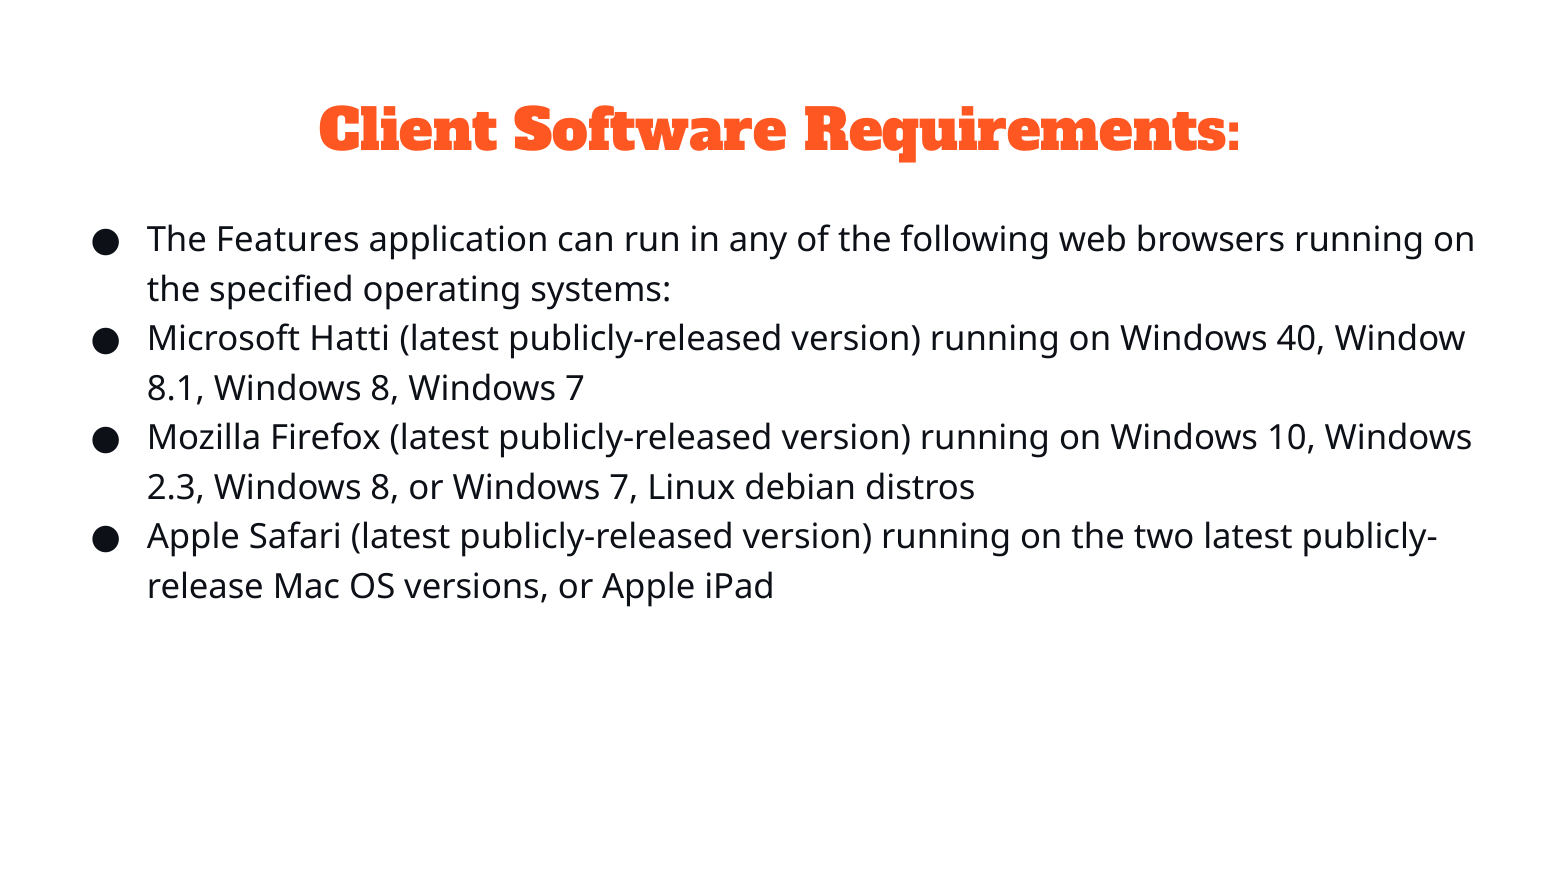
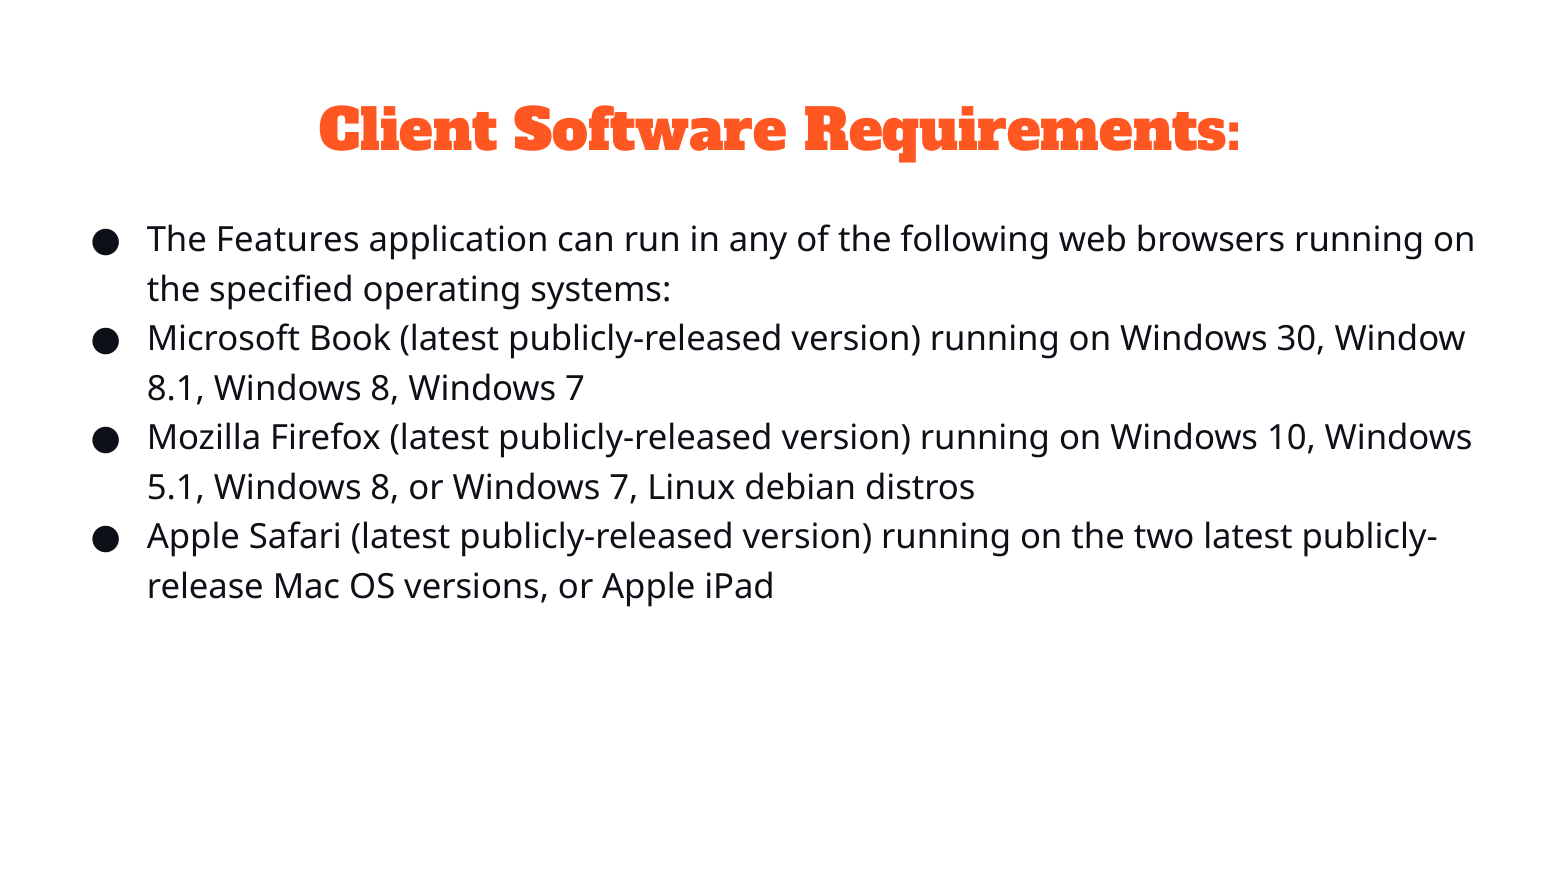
Hatti: Hatti -> Book
40: 40 -> 30
2.3: 2.3 -> 5.1
